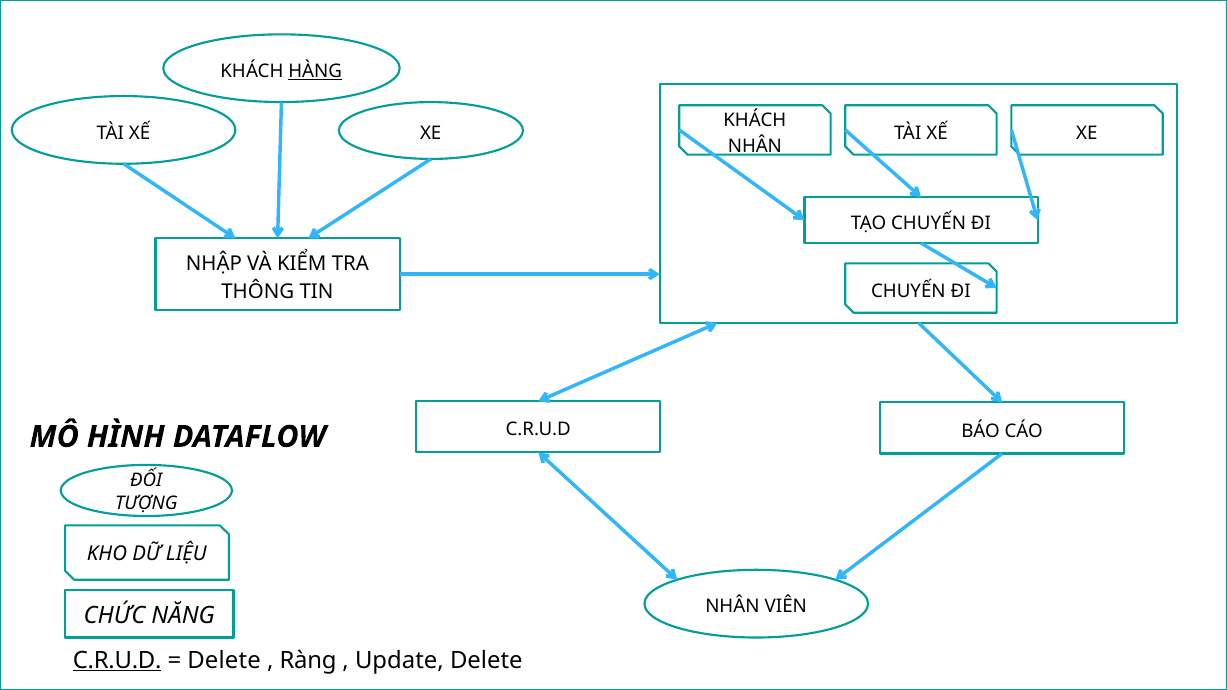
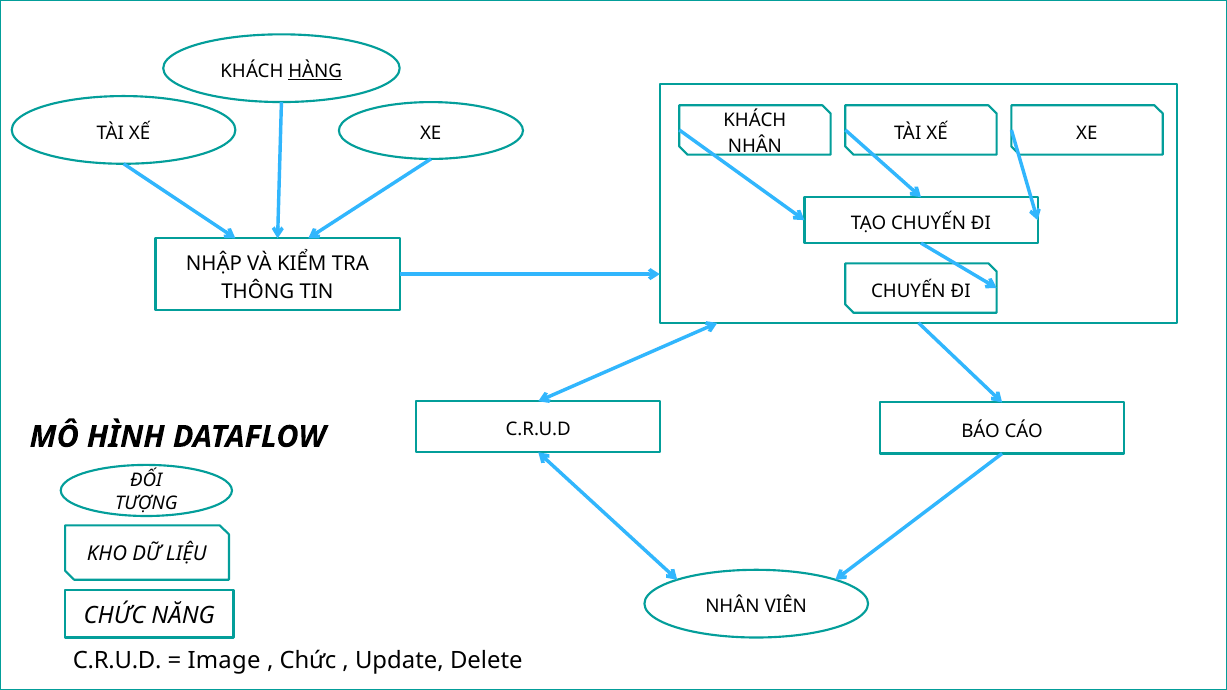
C.R.U.D at (117, 660) underline: present -> none
Delete at (224, 660): Delete -> Image
Ràng at (308, 660): Ràng -> Chức
